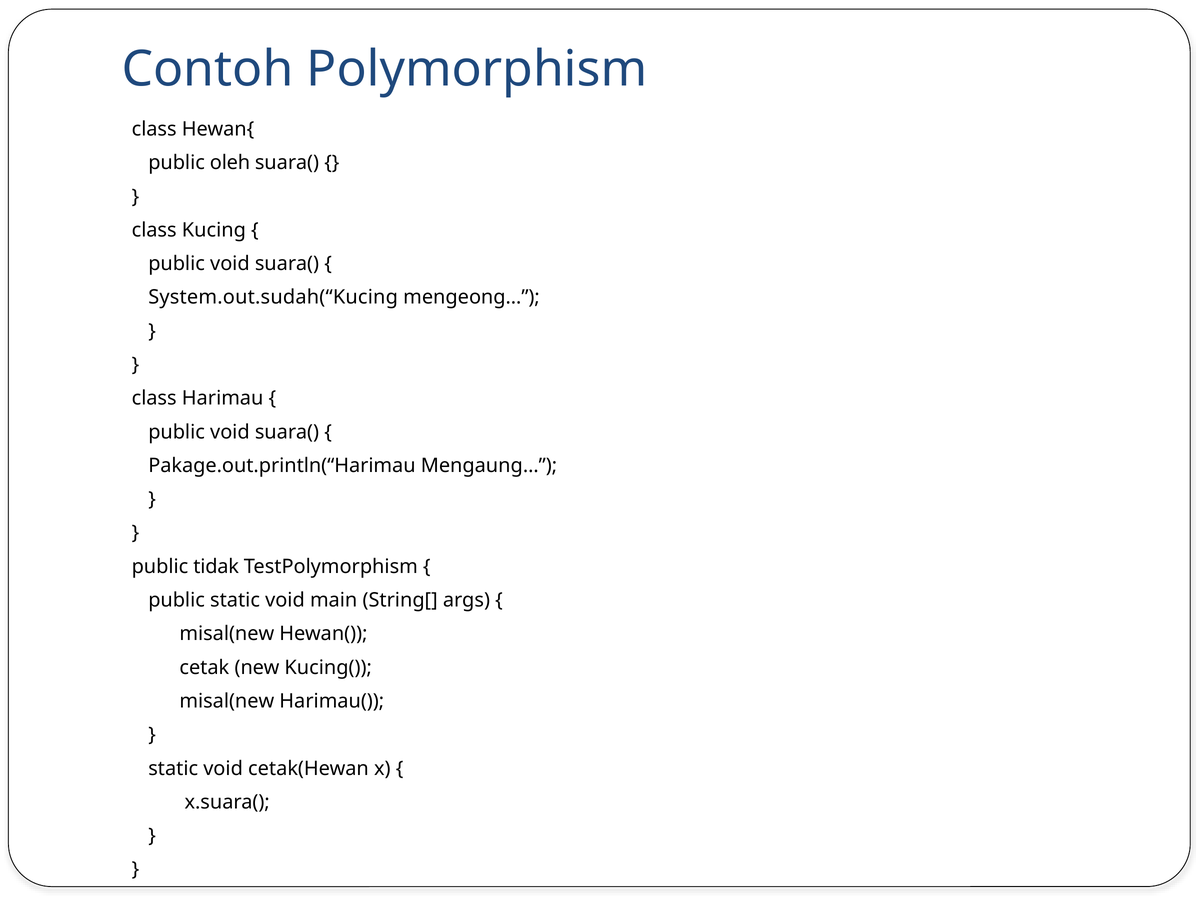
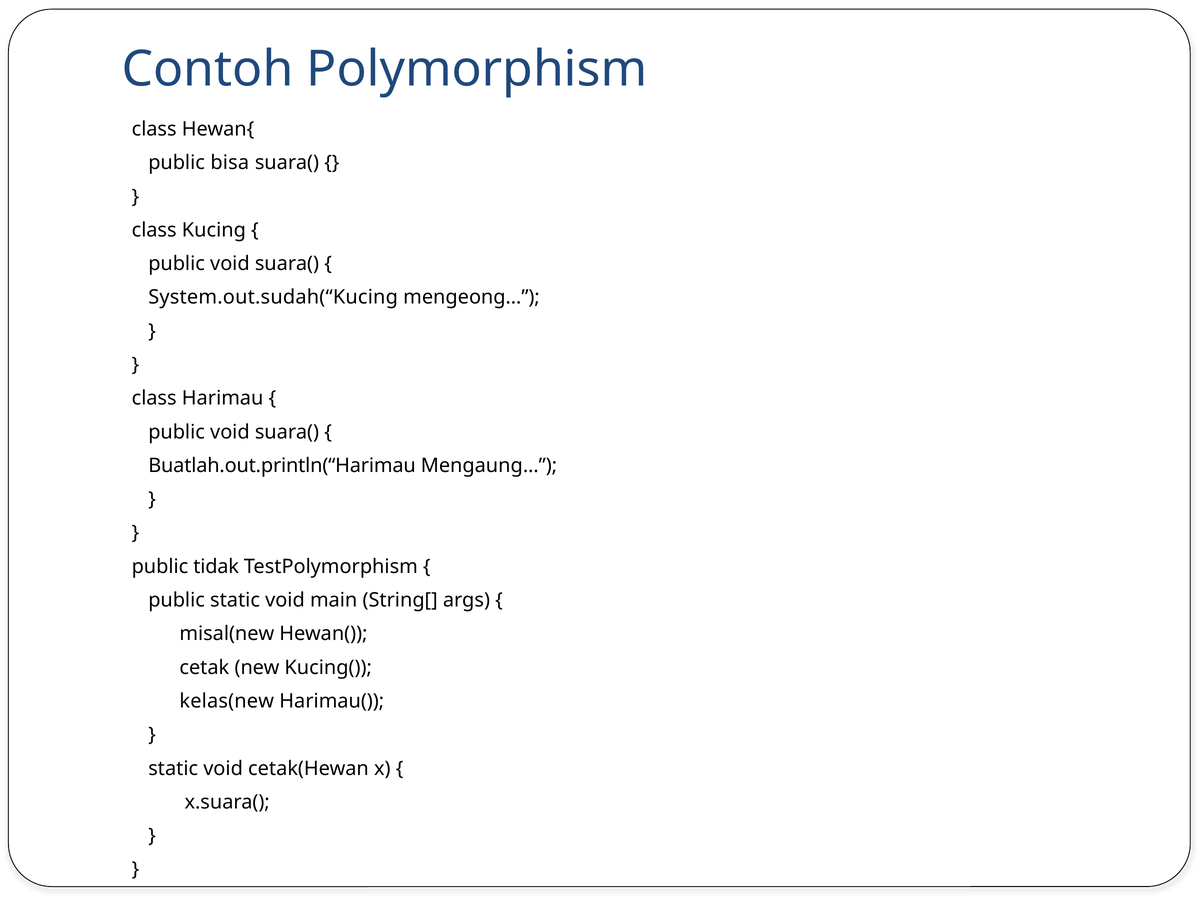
oleh: oleh -> bisa
Pakage.out.println(“Harimau: Pakage.out.println(“Harimau -> Buatlah.out.println(“Harimau
misal(new at (227, 701): misal(new -> kelas(new
